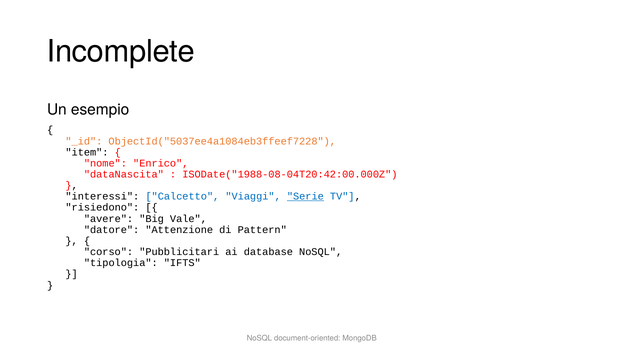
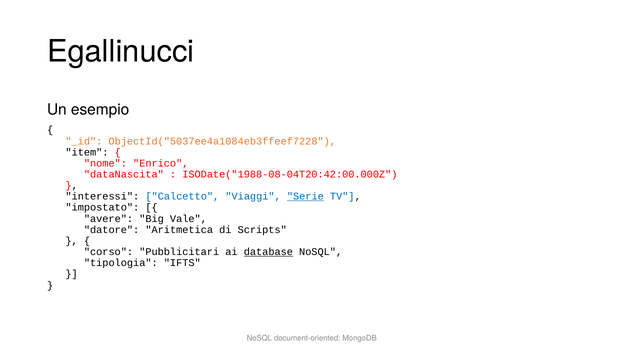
Incomplete: Incomplete -> Egallinucci
risiedono: risiedono -> impostato
Attenzione: Attenzione -> Aritmetica
Pattern: Pattern -> Scripts
database underline: none -> present
